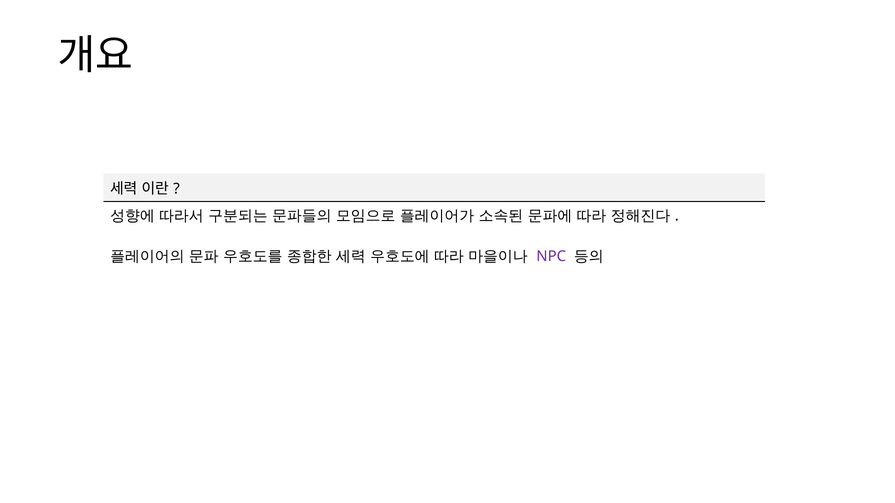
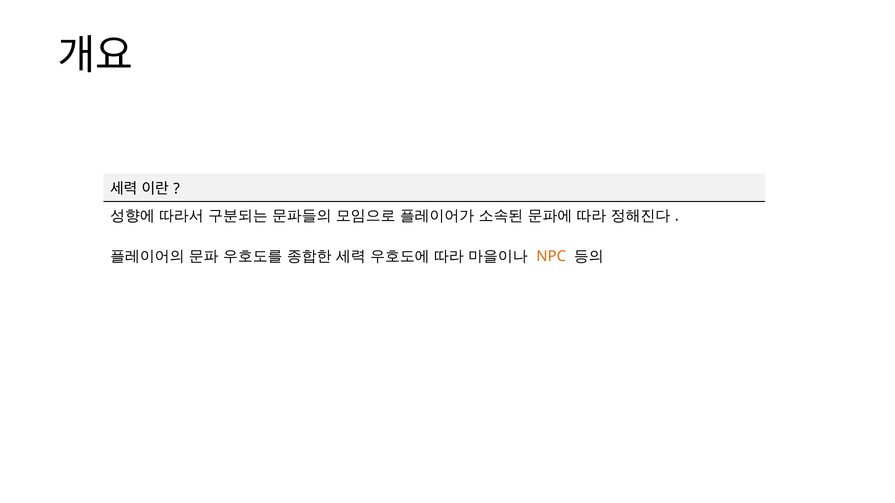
NPC colour: purple -> orange
